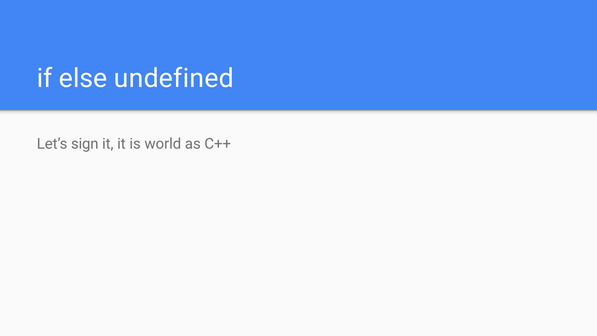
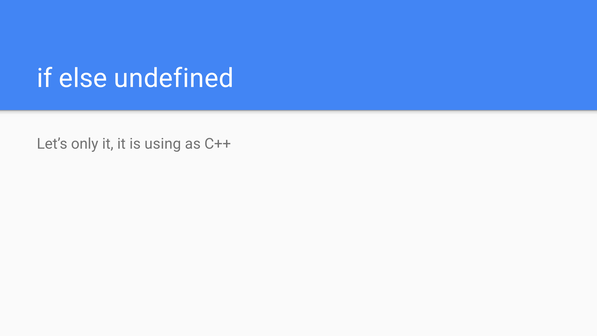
sign: sign -> only
world: world -> using
